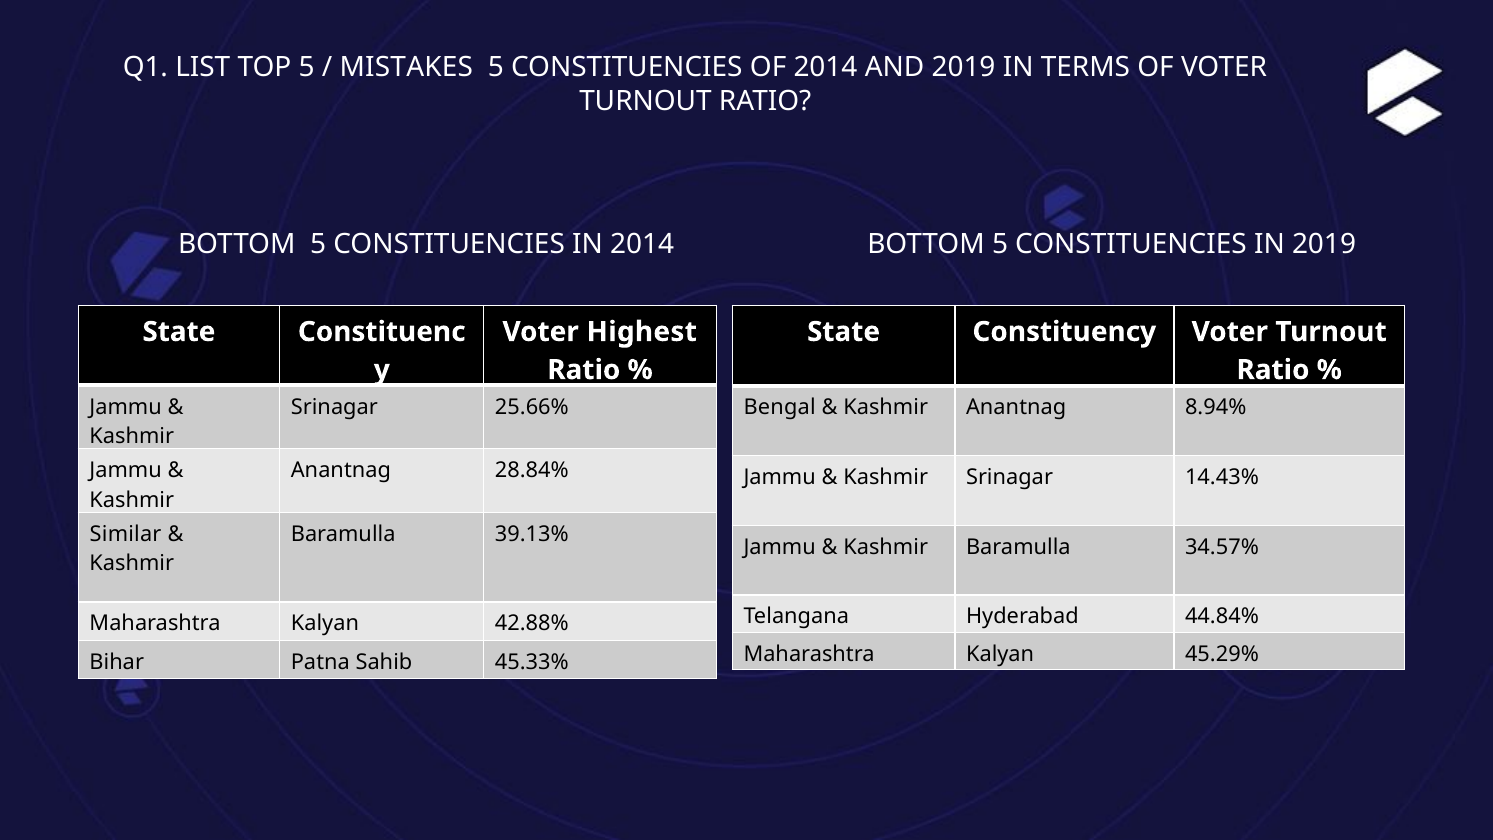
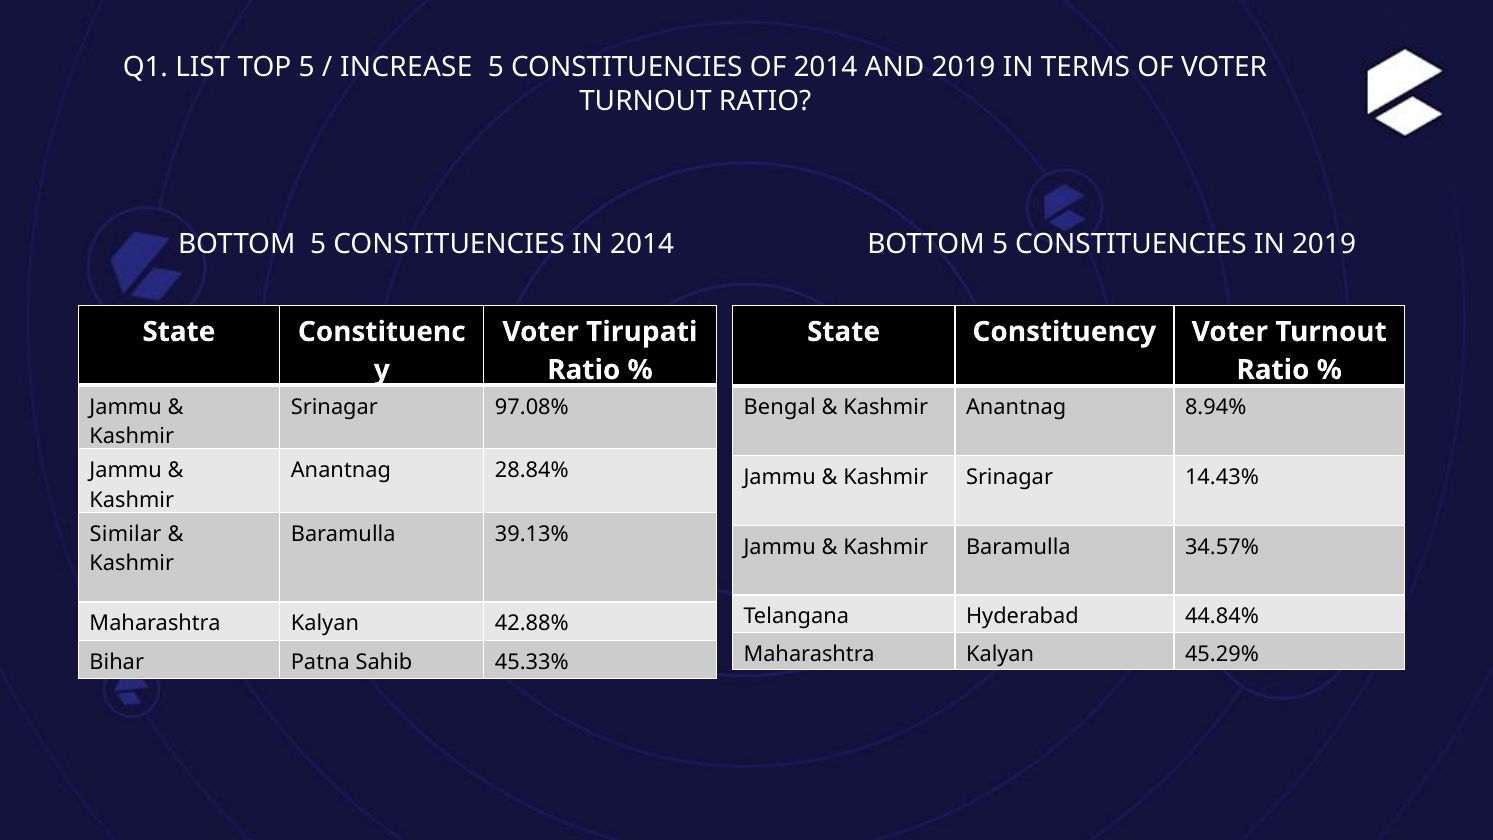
MISTAKES: MISTAKES -> INCREASE
Highest: Highest -> Tirupati
25.66%: 25.66% -> 97.08%
